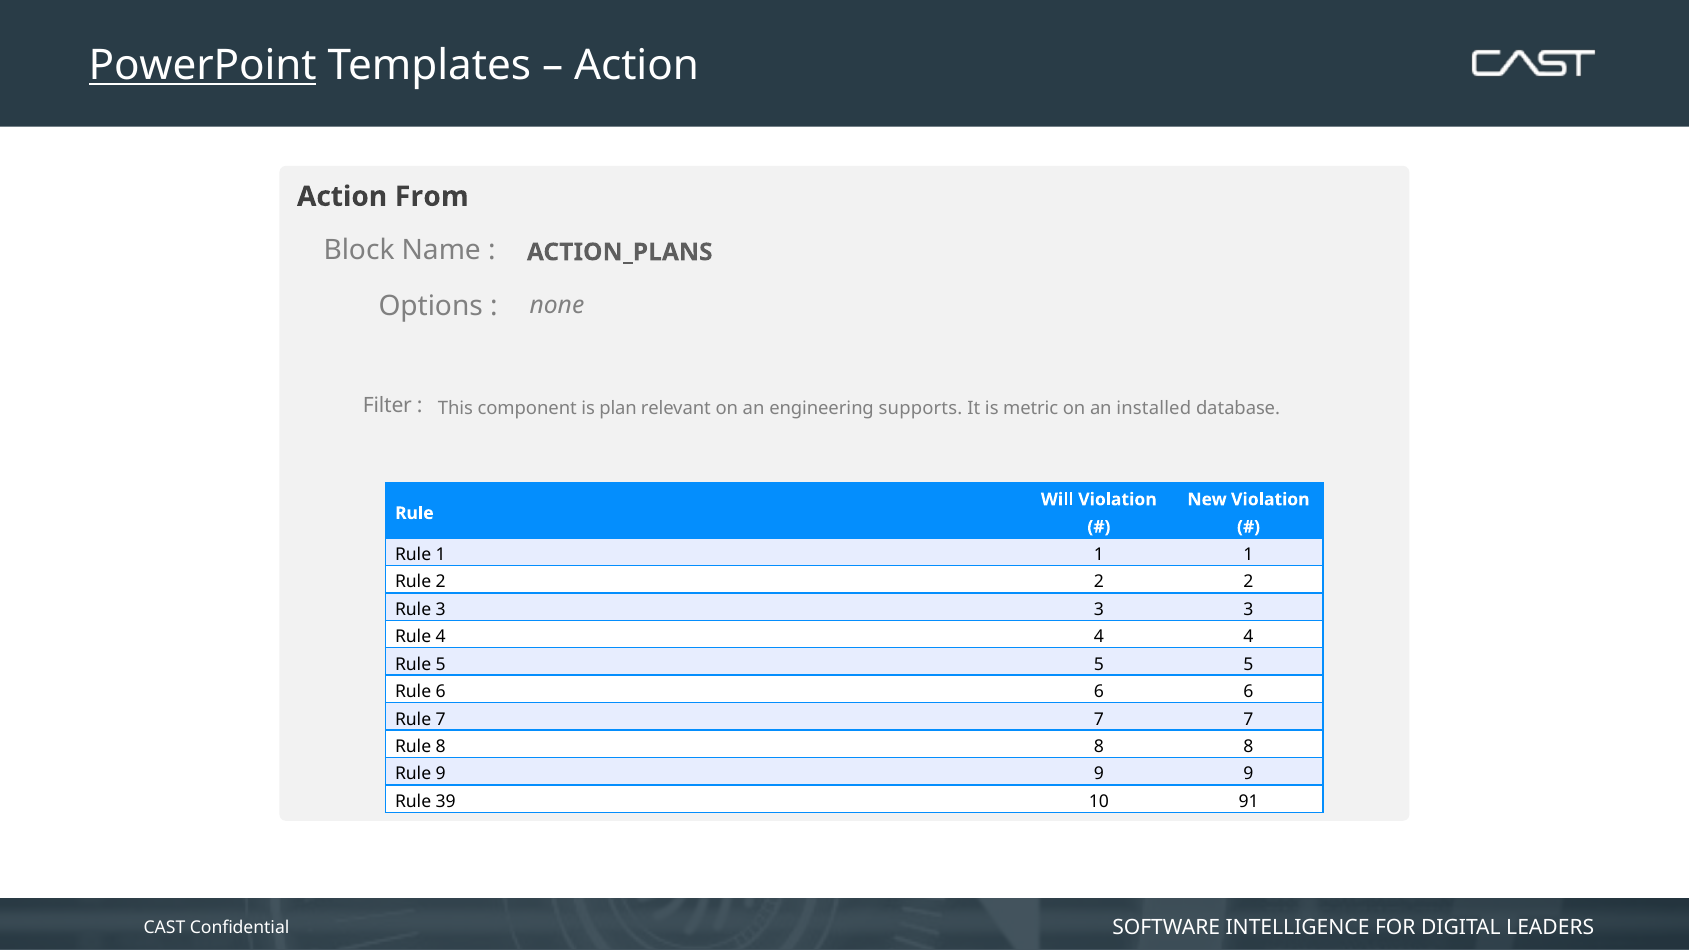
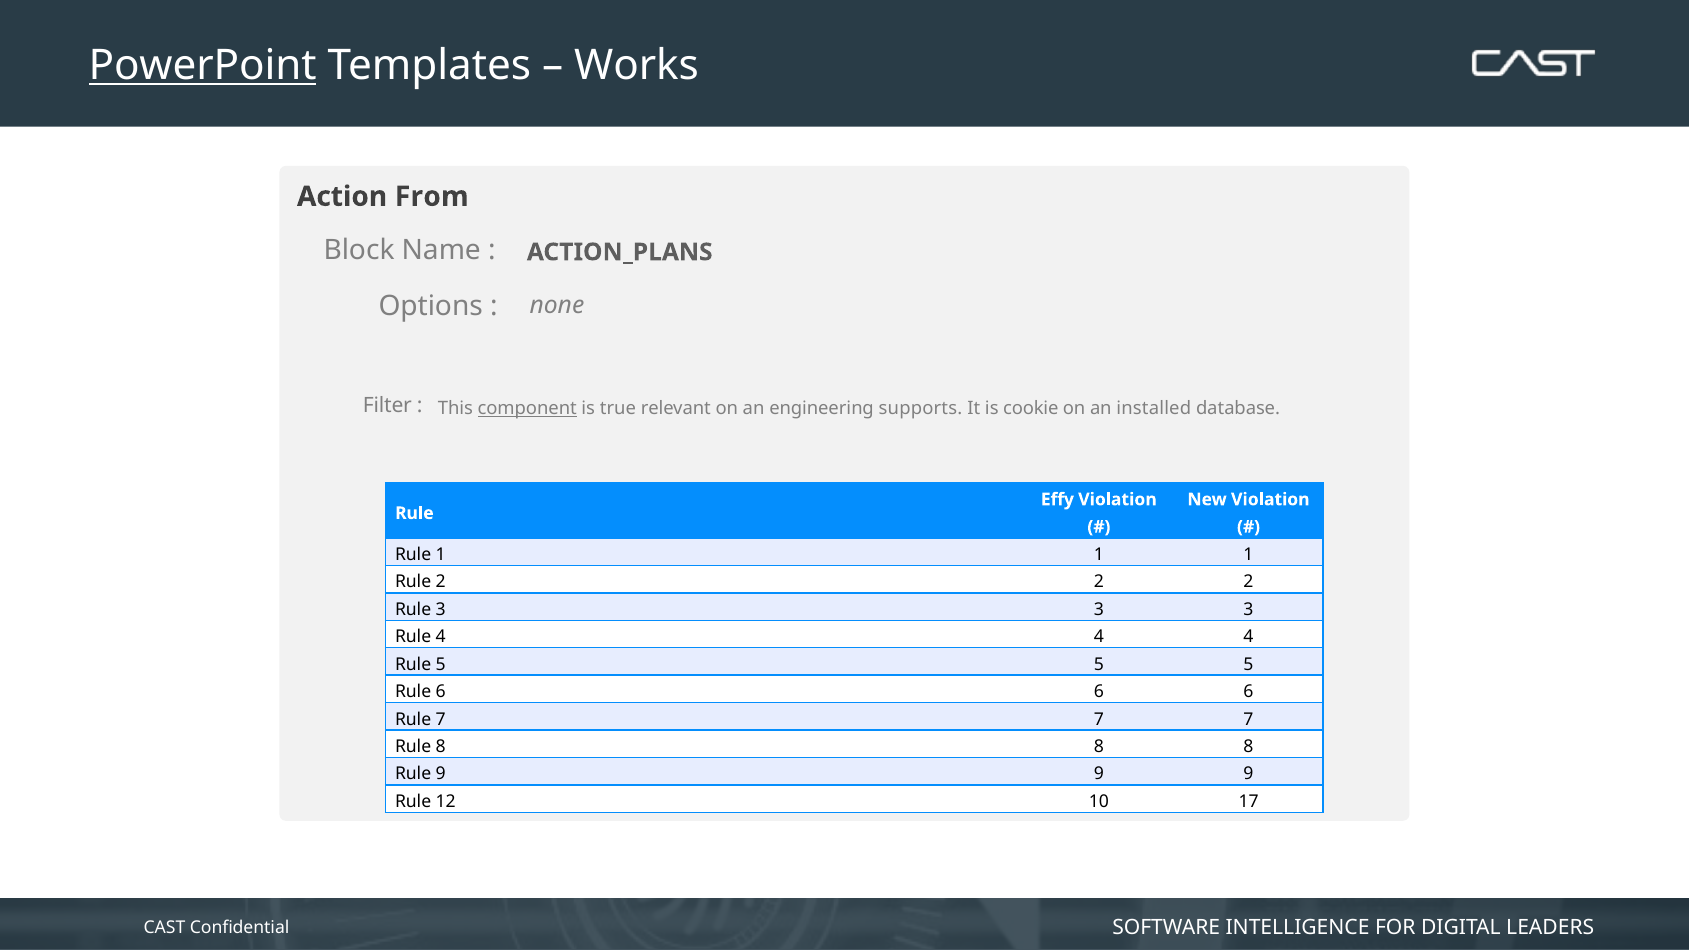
Action at (637, 66): Action -> Works
component underline: none -> present
plan: plan -> true
metric: metric -> cookie
Will: Will -> Effy
39: 39 -> 12
91: 91 -> 17
